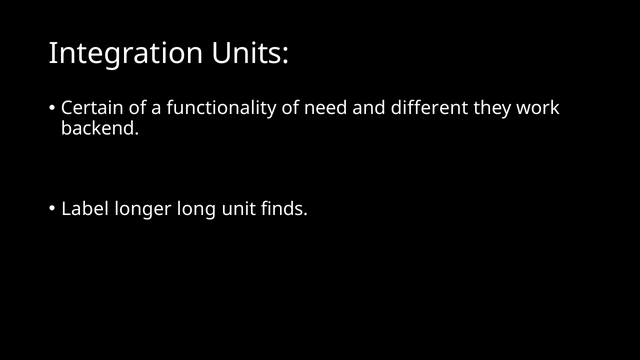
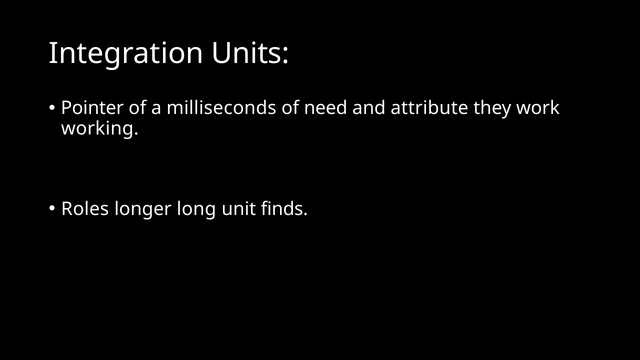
Certain: Certain -> Pointer
functionality: functionality -> milliseconds
different: different -> attribute
backend: backend -> working
Label: Label -> Roles
